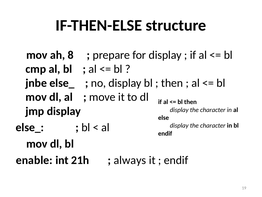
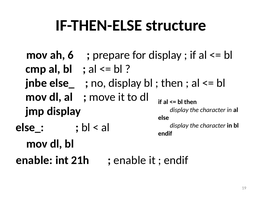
8: 8 -> 6
always at (130, 160): always -> enable
